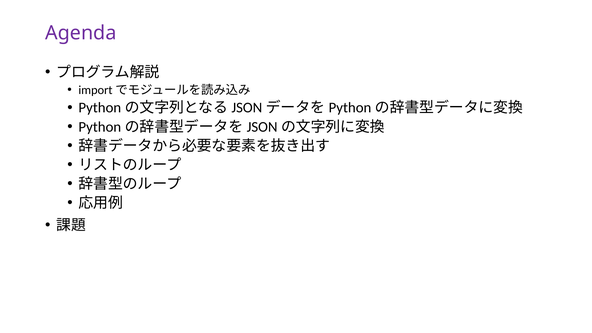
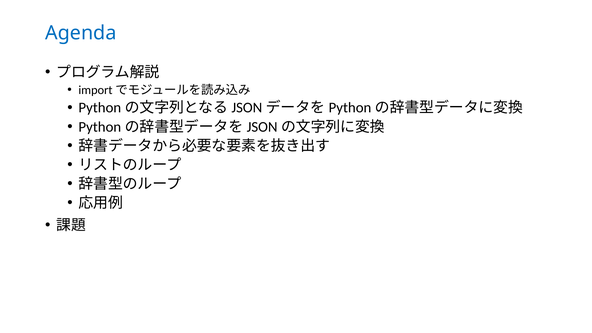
Agenda colour: purple -> blue
